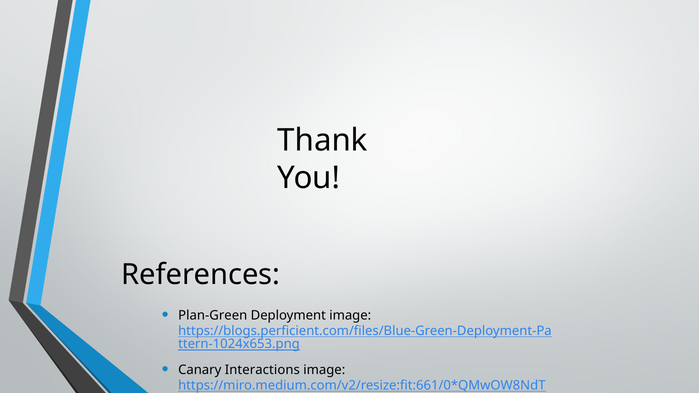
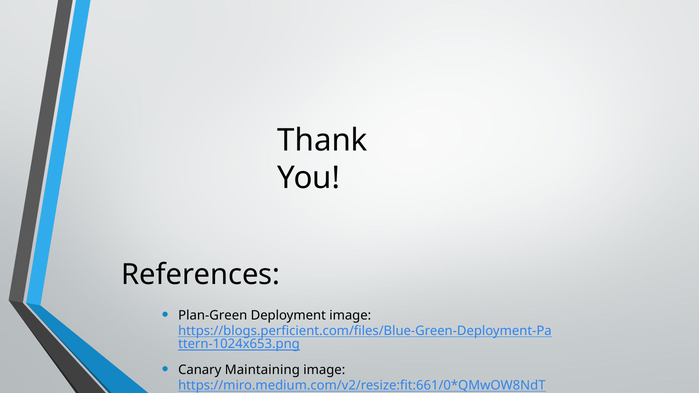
Interactions: Interactions -> Maintaining
